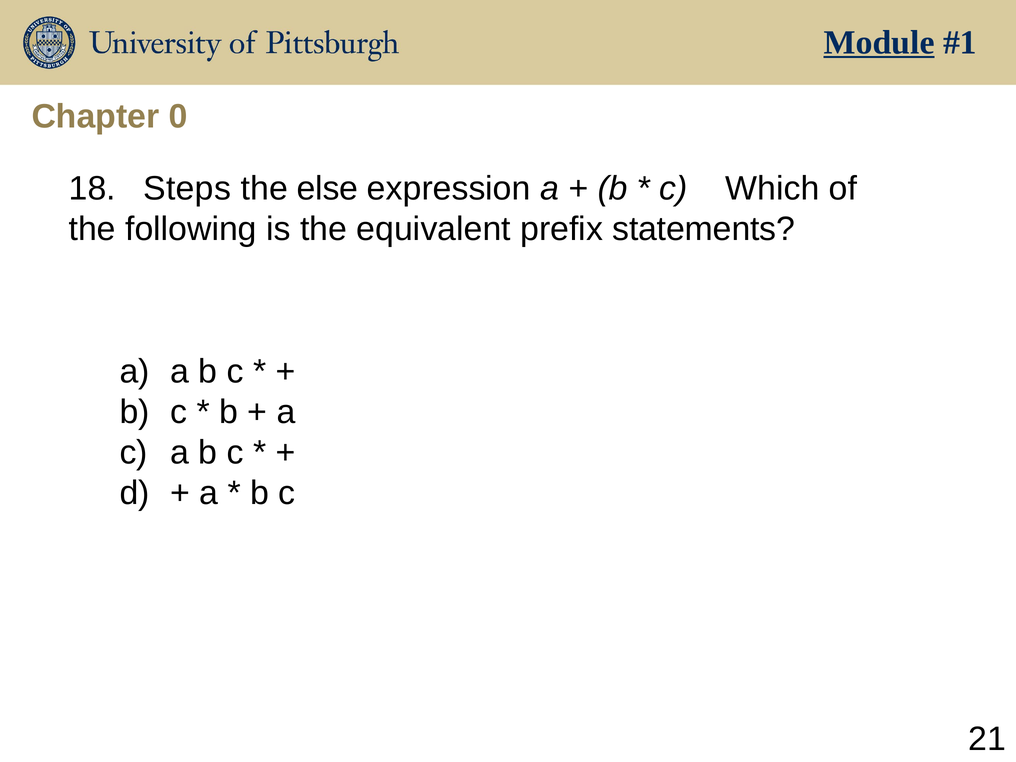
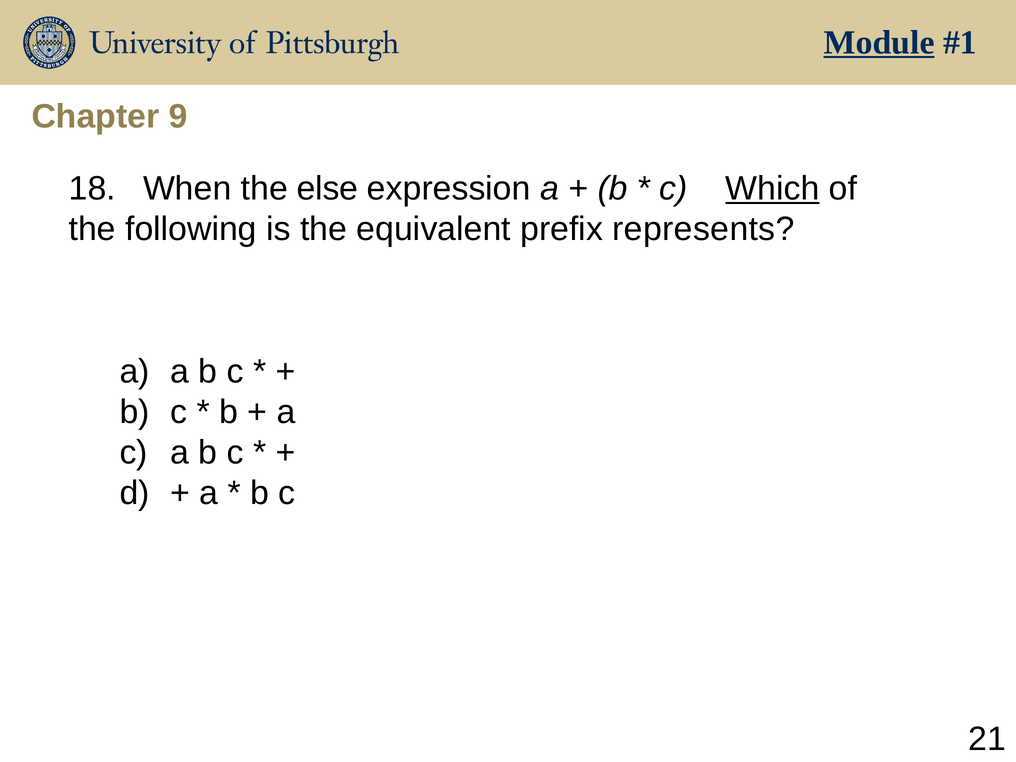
0: 0 -> 9
Steps: Steps -> When
Which underline: none -> present
statements: statements -> represents
